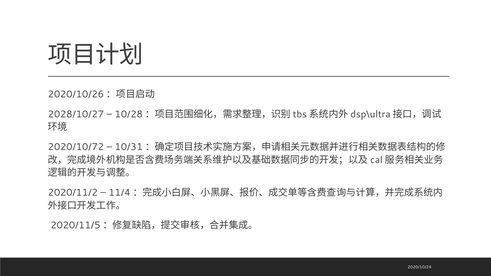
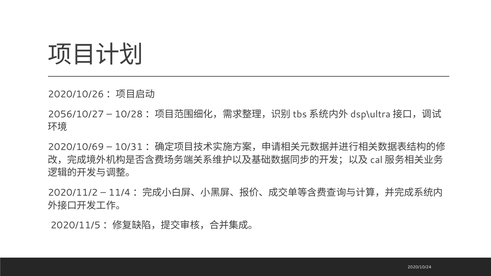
2028/10/27: 2028/10/27 -> 2056/10/27
2020/10/72: 2020/10/72 -> 2020/10/69
